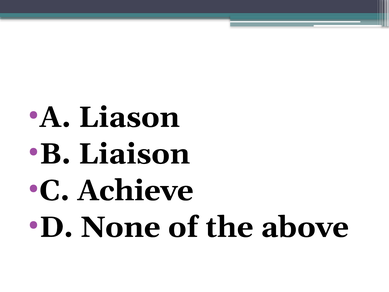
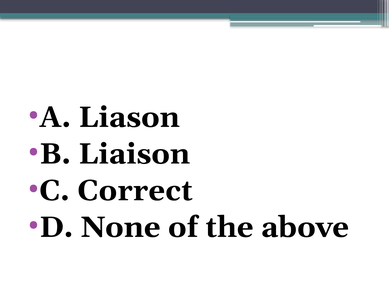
Achieve: Achieve -> Correct
